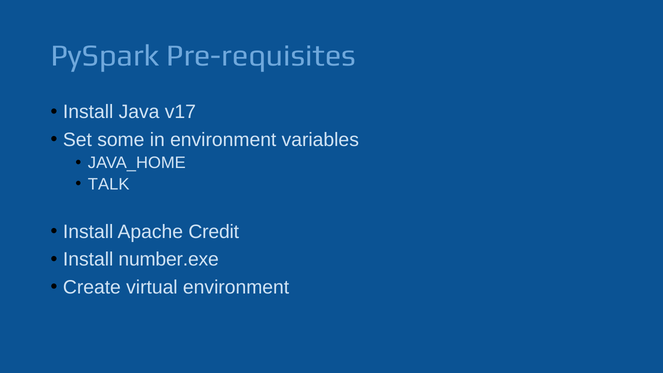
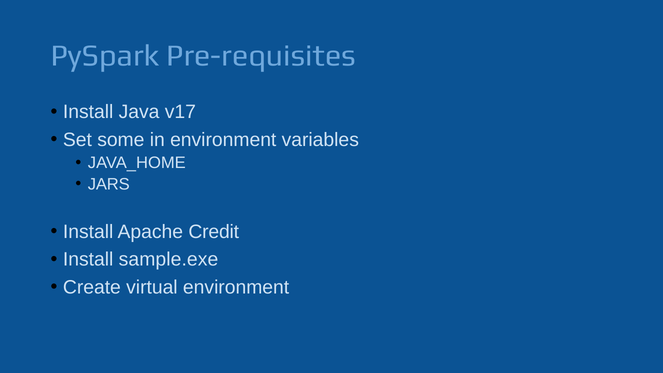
TALK: TALK -> JARS
number.exe: number.exe -> sample.exe
